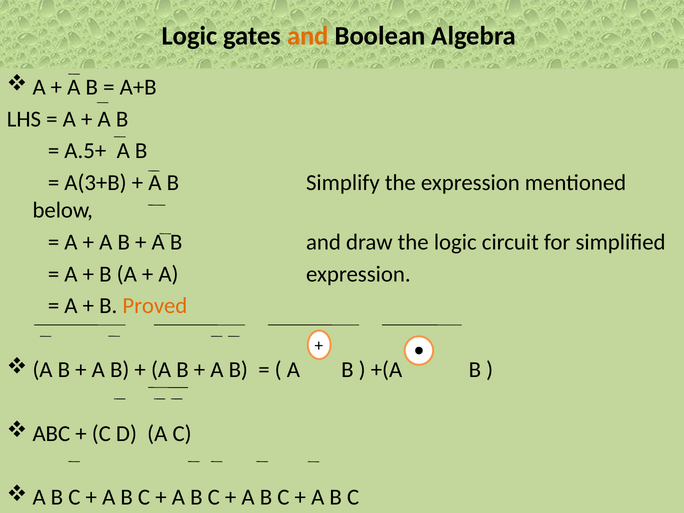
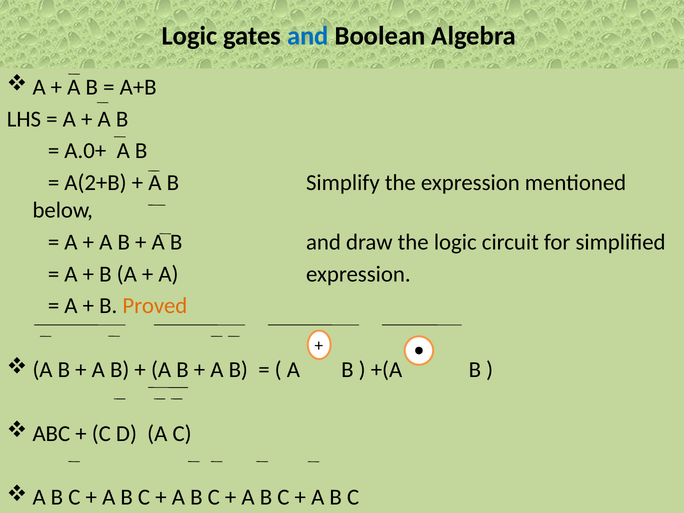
and at (308, 36) colour: orange -> blue
A.5+: A.5+ -> A.0+
A(3+B: A(3+B -> A(2+B
